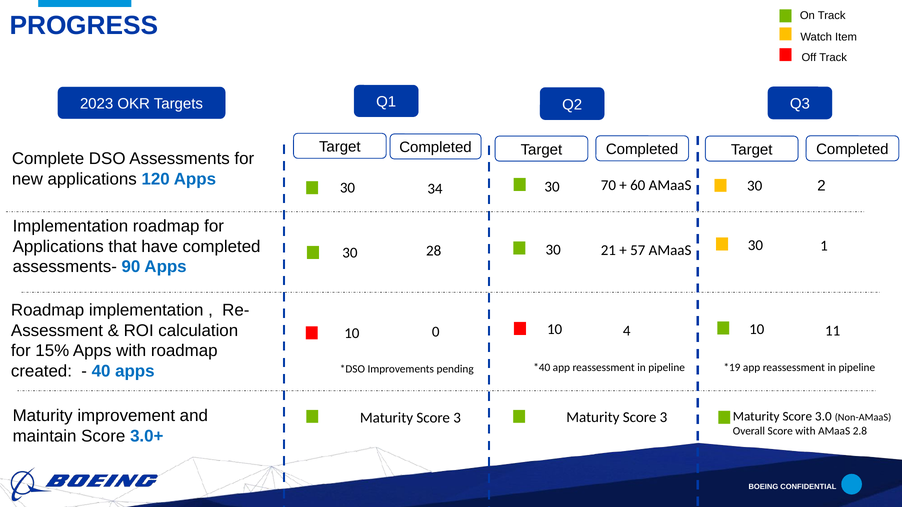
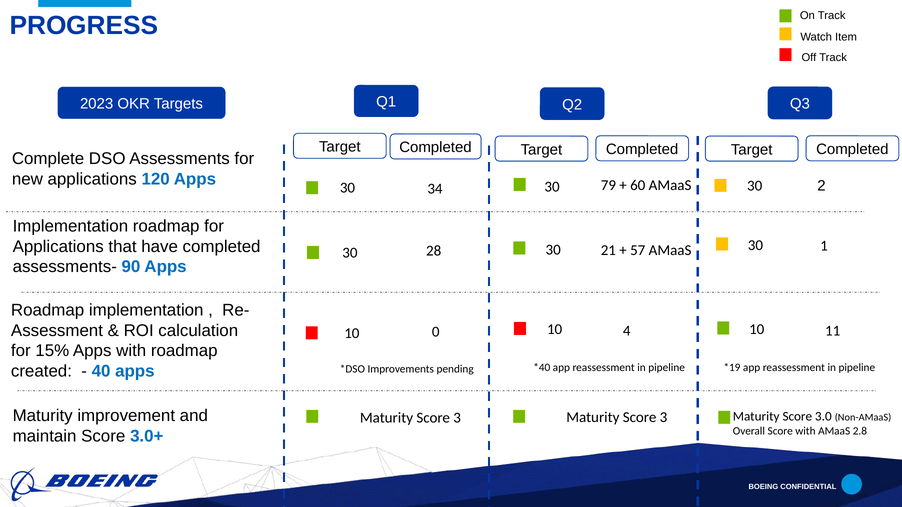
70: 70 -> 79
